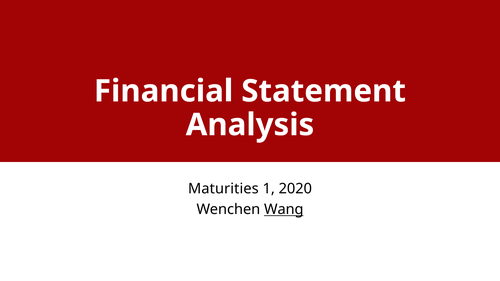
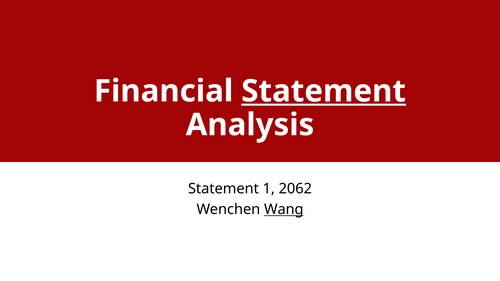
Statement at (324, 91) underline: none -> present
Maturities at (223, 189): Maturities -> Statement
2020: 2020 -> 2062
